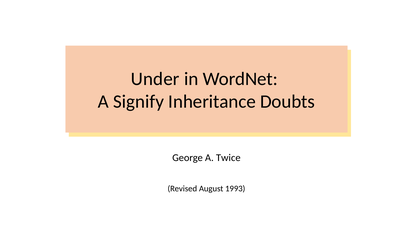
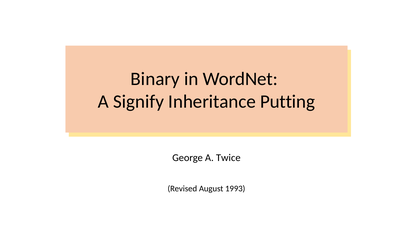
Under: Under -> Binary
Doubts: Doubts -> Putting
